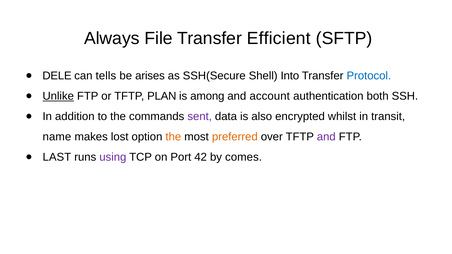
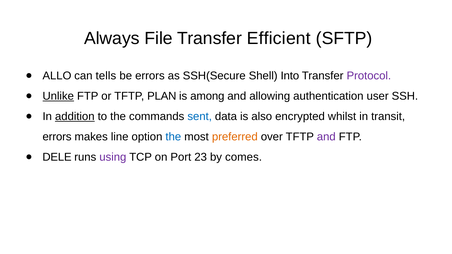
DELE: DELE -> ALLO
be arises: arises -> errors
Protocol colour: blue -> purple
account: account -> allowing
both: both -> user
addition underline: none -> present
sent colour: purple -> blue
name at (57, 137): name -> errors
lost: lost -> line
the at (173, 137) colour: orange -> blue
LAST: LAST -> DELE
42: 42 -> 23
